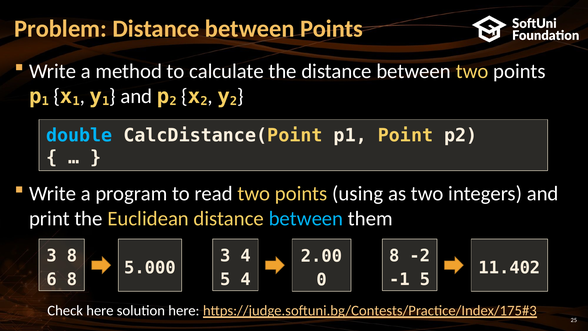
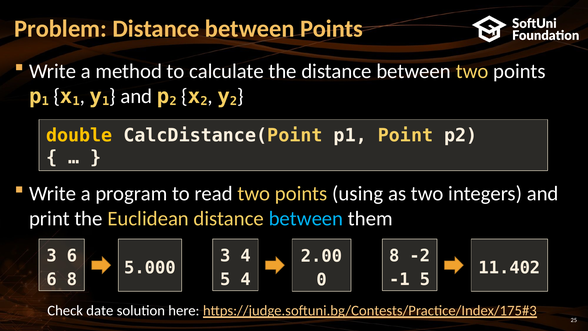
double colour: light blue -> yellow
3 8: 8 -> 6
Check here: here -> date
